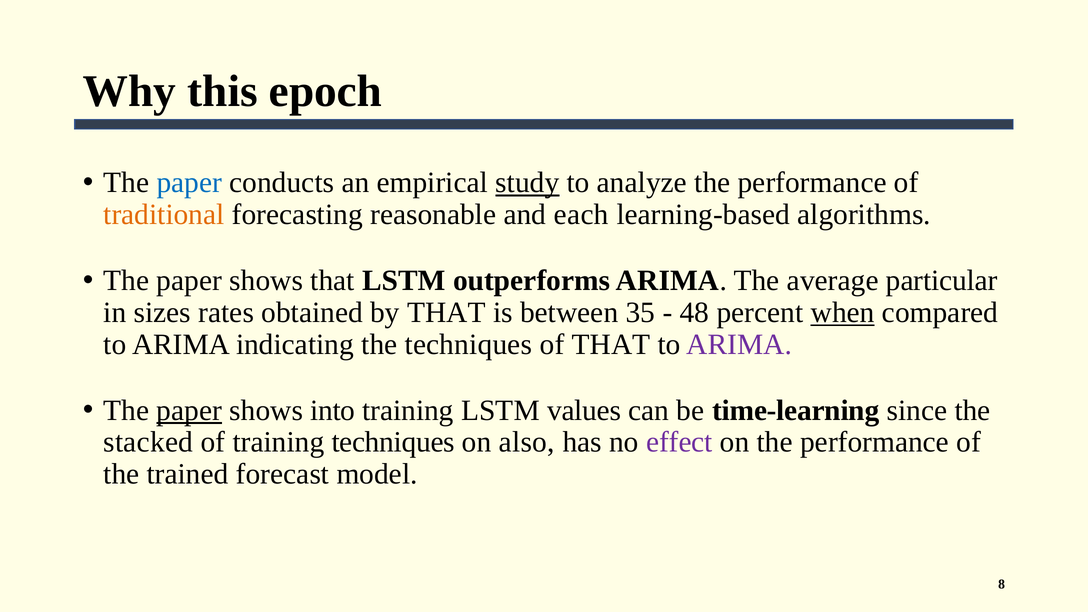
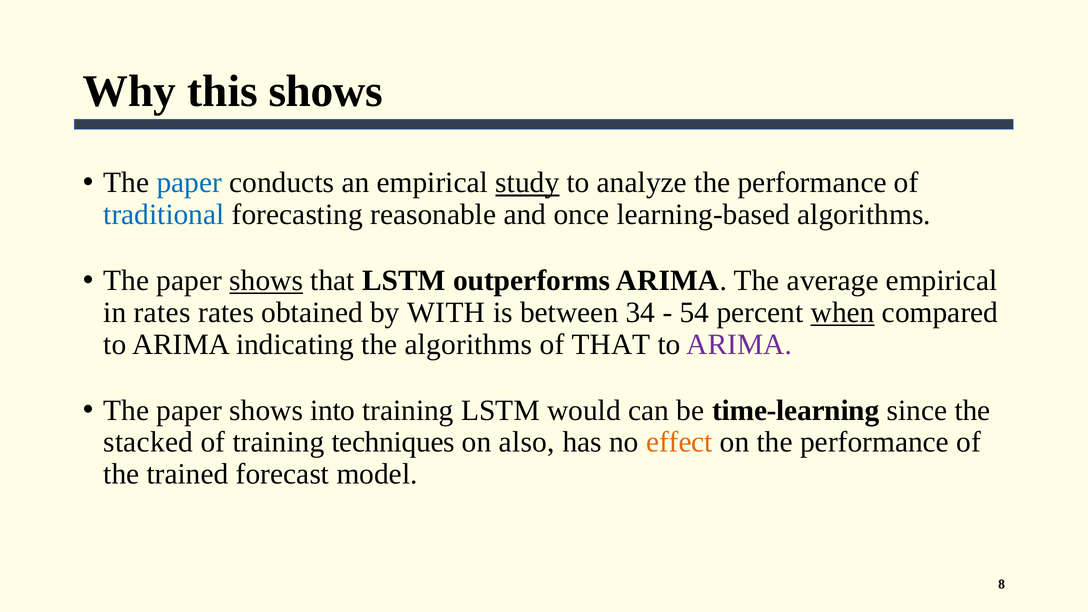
this epoch: epoch -> shows
traditional colour: orange -> blue
each: each -> once
shows at (266, 281) underline: none -> present
average particular: particular -> empirical
in sizes: sizes -> rates
by THAT: THAT -> WITH
35: 35 -> 34
48: 48 -> 54
the techniques: techniques -> algorithms
paper at (189, 410) underline: present -> none
values: values -> would
effect colour: purple -> orange
